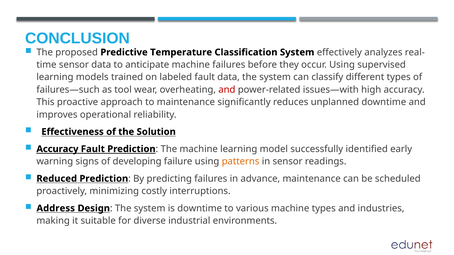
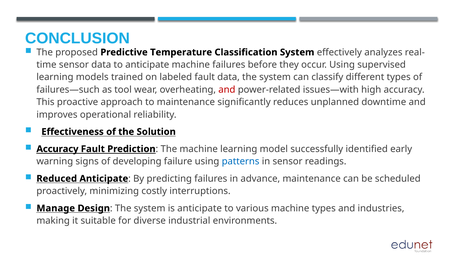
patterns colour: orange -> blue
Reduced Prediction: Prediction -> Anticipate
Address: Address -> Manage
is downtime: downtime -> anticipate
